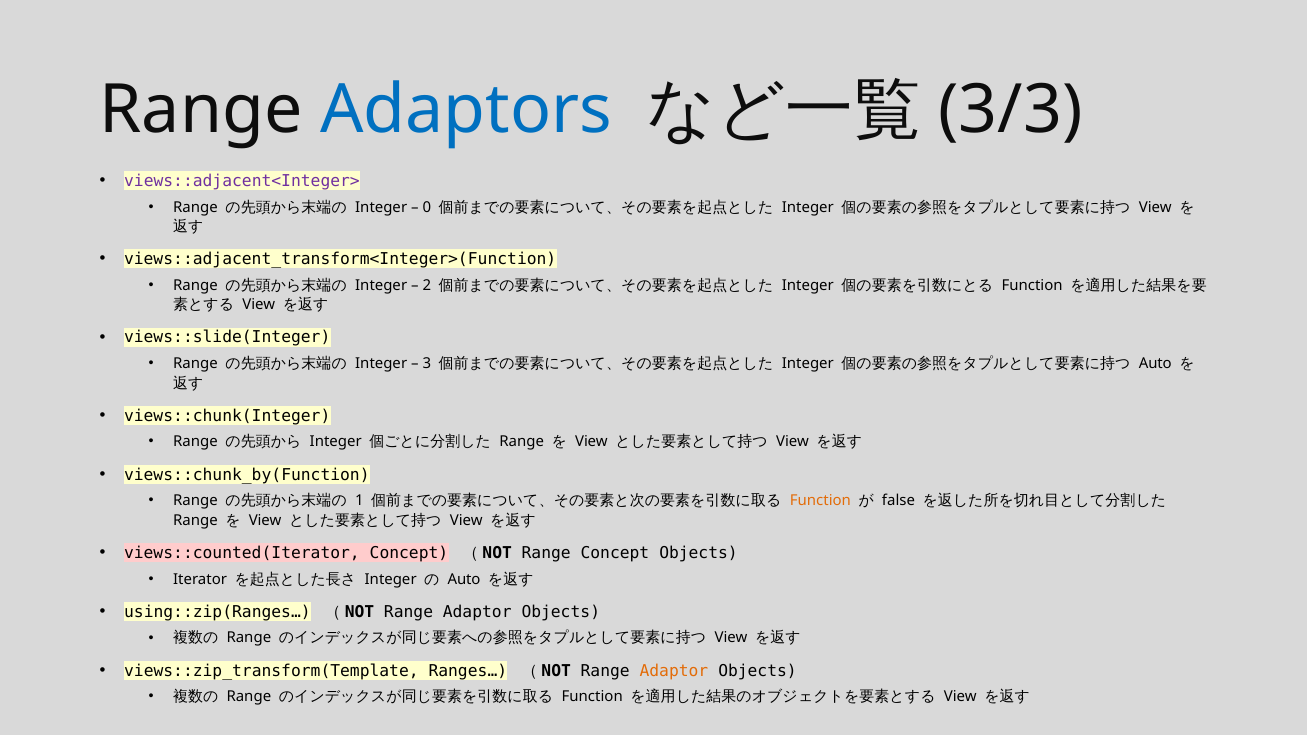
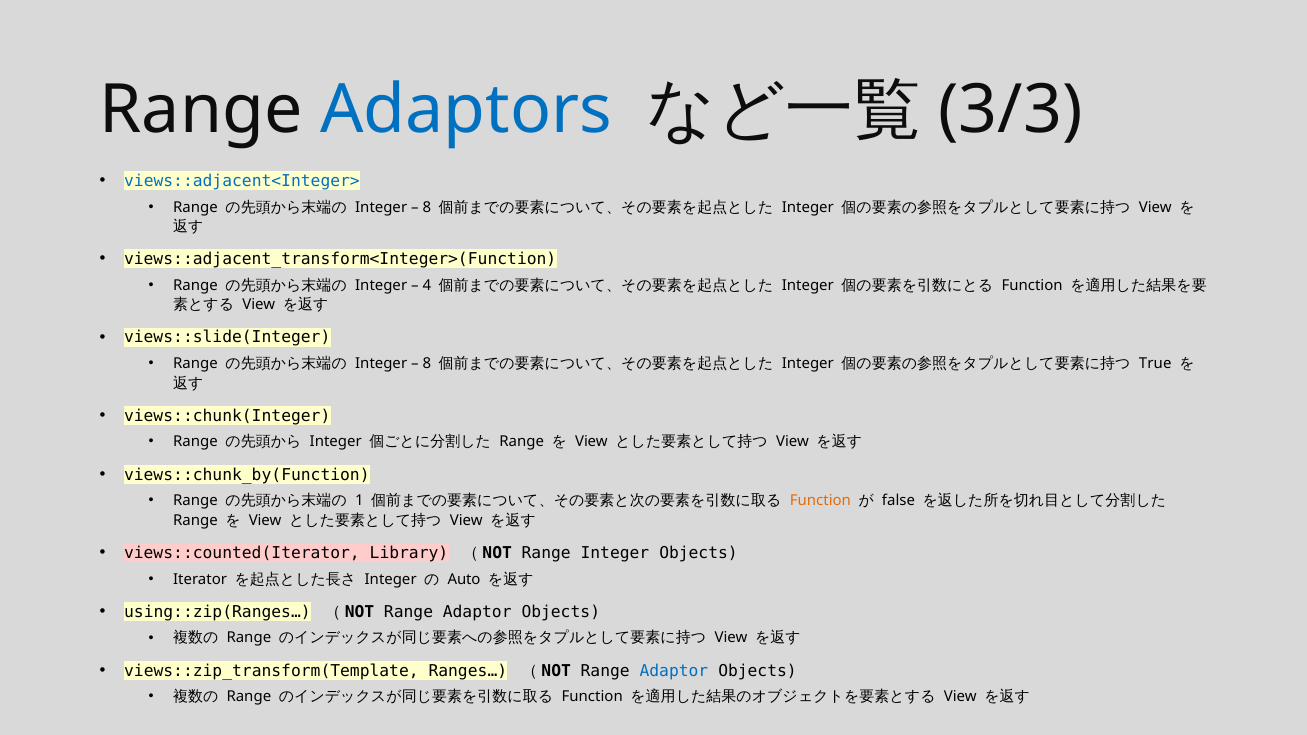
views::adjacent<Integer> colour: purple -> blue
0 at (427, 207): 0 -> 8
2: 2 -> 4
3 at (427, 364): 3 -> 8
Auto at (1155, 364): Auto -> True
views::counted(Iterator Concept: Concept -> Library
Range Concept: Concept -> Integer
Adaptor at (674, 671) colour: orange -> blue
